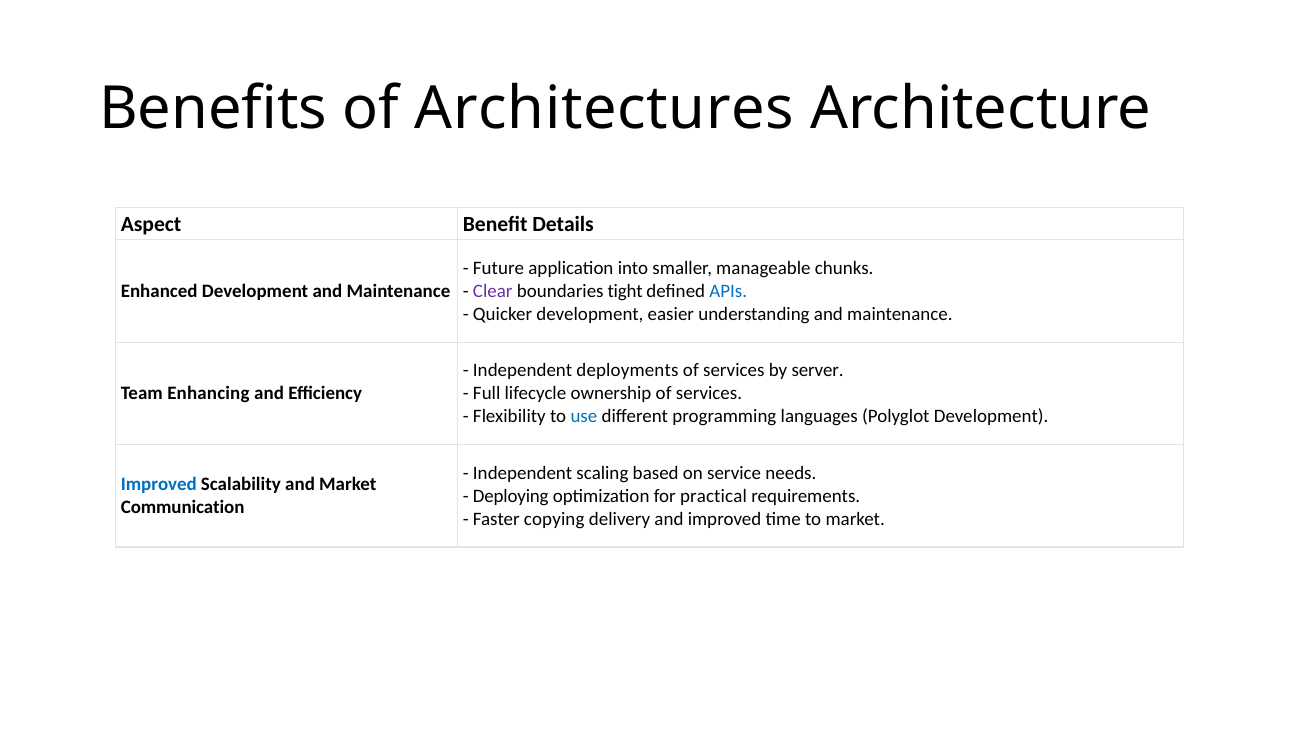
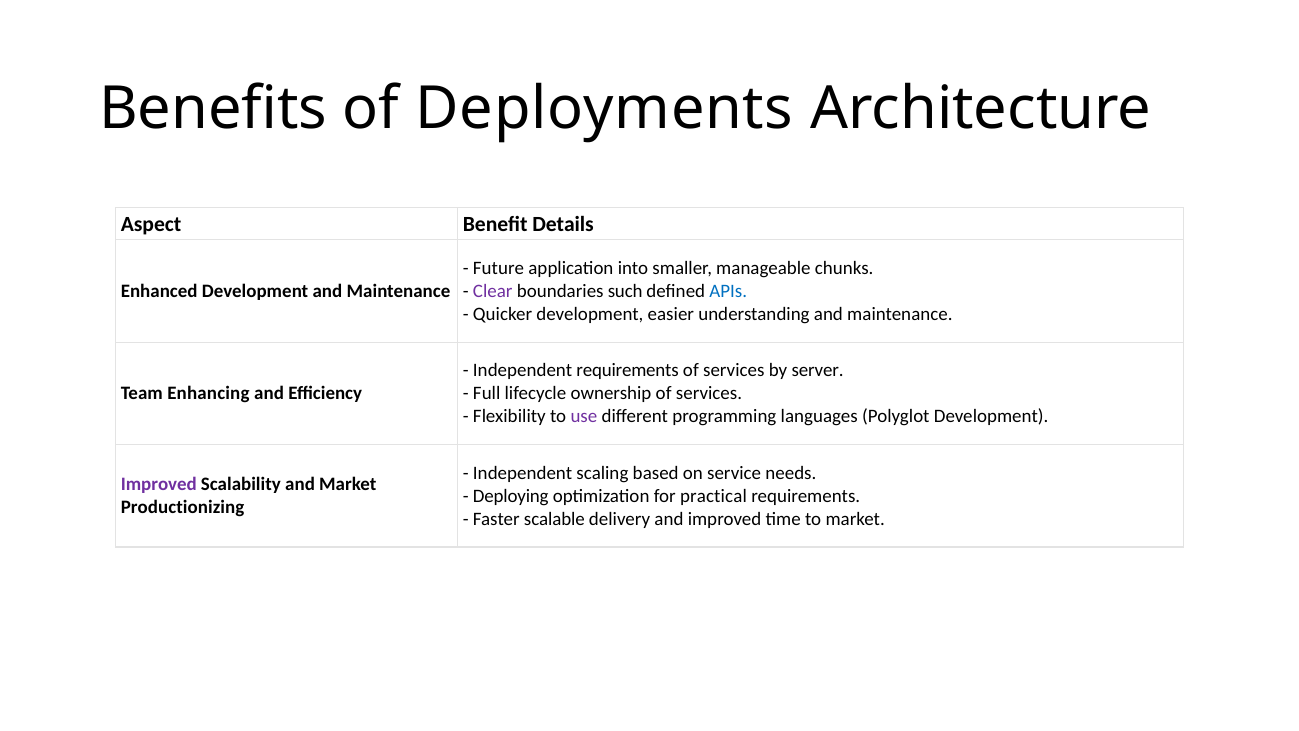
Architectures: Architectures -> Deployments
tight: tight -> such
Independent deployments: deployments -> requirements
use colour: blue -> purple
Improved at (159, 484) colour: blue -> purple
Communication: Communication -> Productionizing
copying: copying -> scalable
